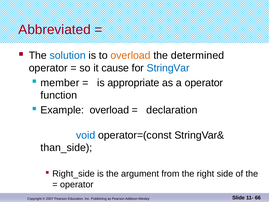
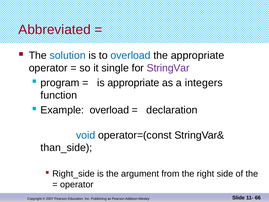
overload at (131, 55) colour: orange -> blue
the determined: determined -> appropriate
cause: cause -> single
StringVar colour: blue -> purple
member: member -> program
a operator: operator -> integers
